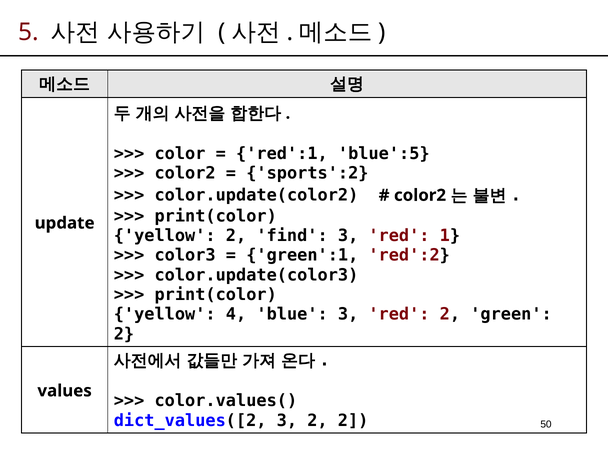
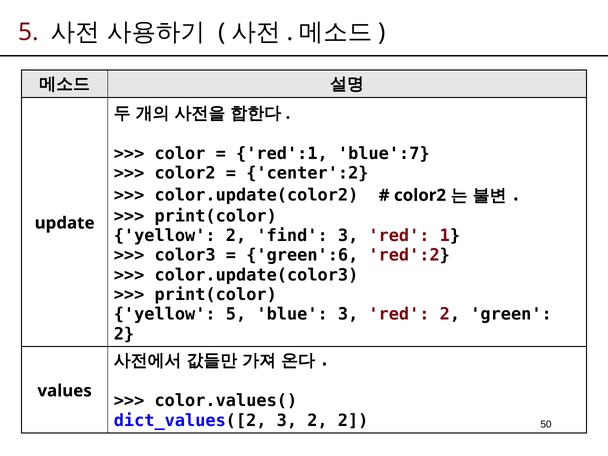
blue':5: blue':5 -> blue':7
sports':2: sports':2 -> center':2
green':1: green':1 -> green':6
yellow 4: 4 -> 5
